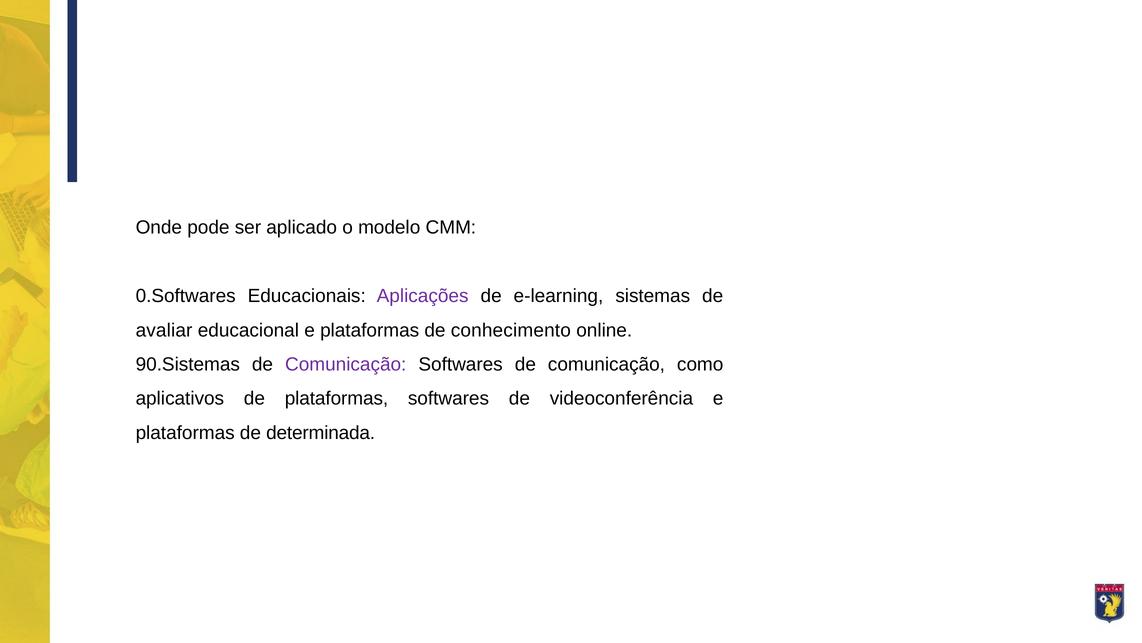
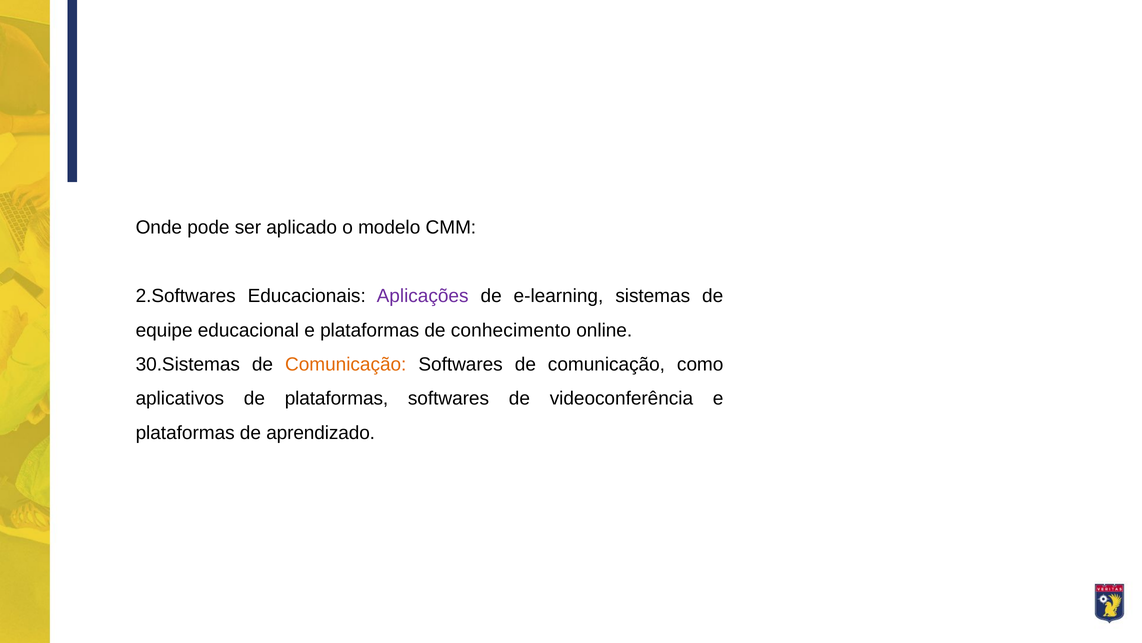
0.Softwares: 0.Softwares -> 2.Softwares
avaliar: avaliar -> equipe
90.Sistemas: 90.Sistemas -> 30.Sistemas
Comunicação at (346, 364) colour: purple -> orange
determinada: determinada -> aprendizado
